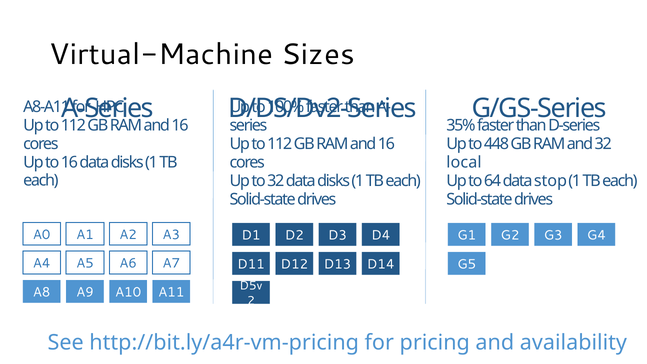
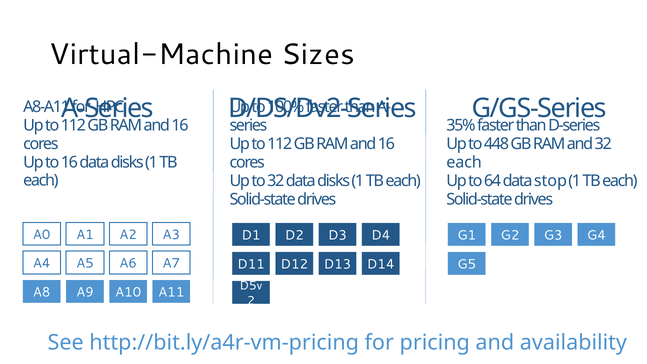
local at (464, 162): local -> each
